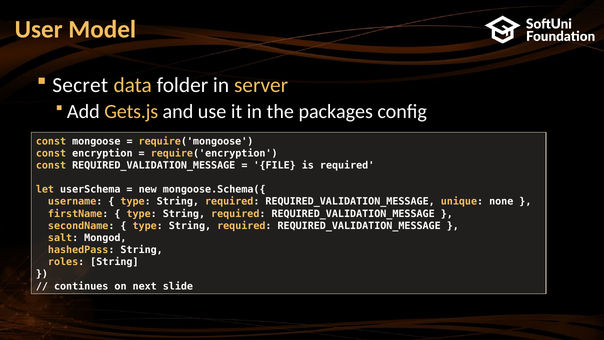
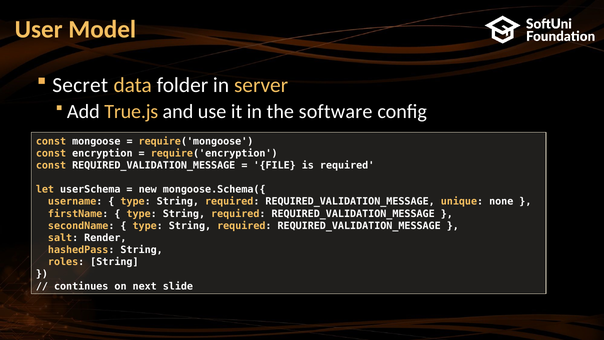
Gets.js: Gets.js -> True.js
packages: packages -> software
Mongod: Mongod -> Render
